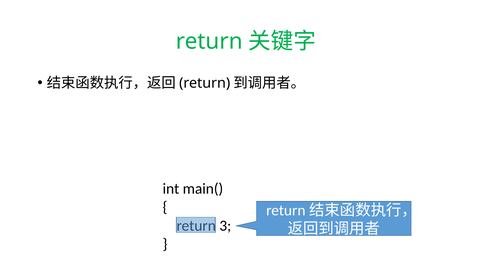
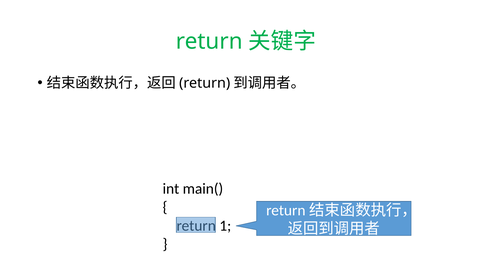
3: 3 -> 1
